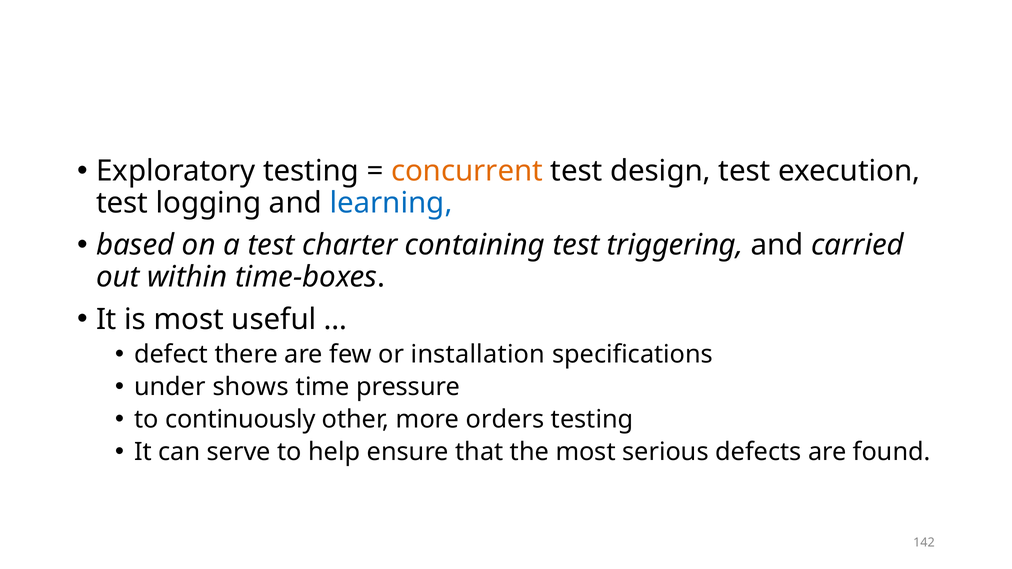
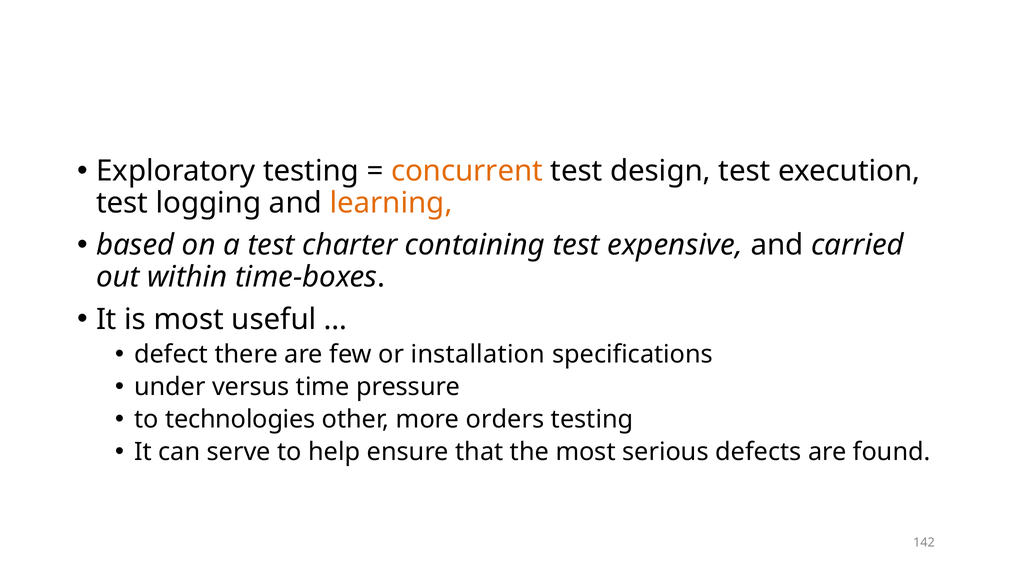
learning colour: blue -> orange
triggering: triggering -> expensive
shows: shows -> versus
continuously: continuously -> technologies
